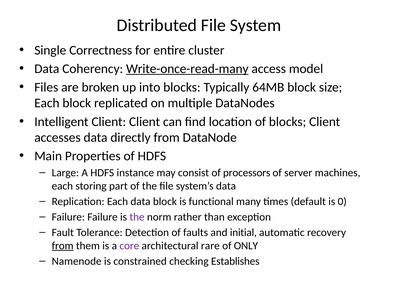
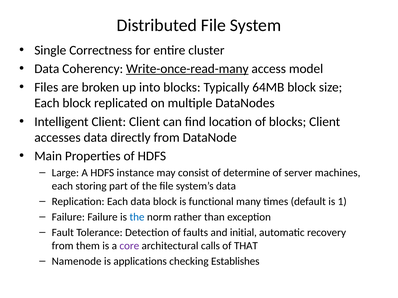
processors: processors -> determine
0: 0 -> 1
the at (137, 217) colour: purple -> blue
from at (63, 246) underline: present -> none
rare: rare -> calls
ONLY: ONLY -> THAT
constrained: constrained -> applications
